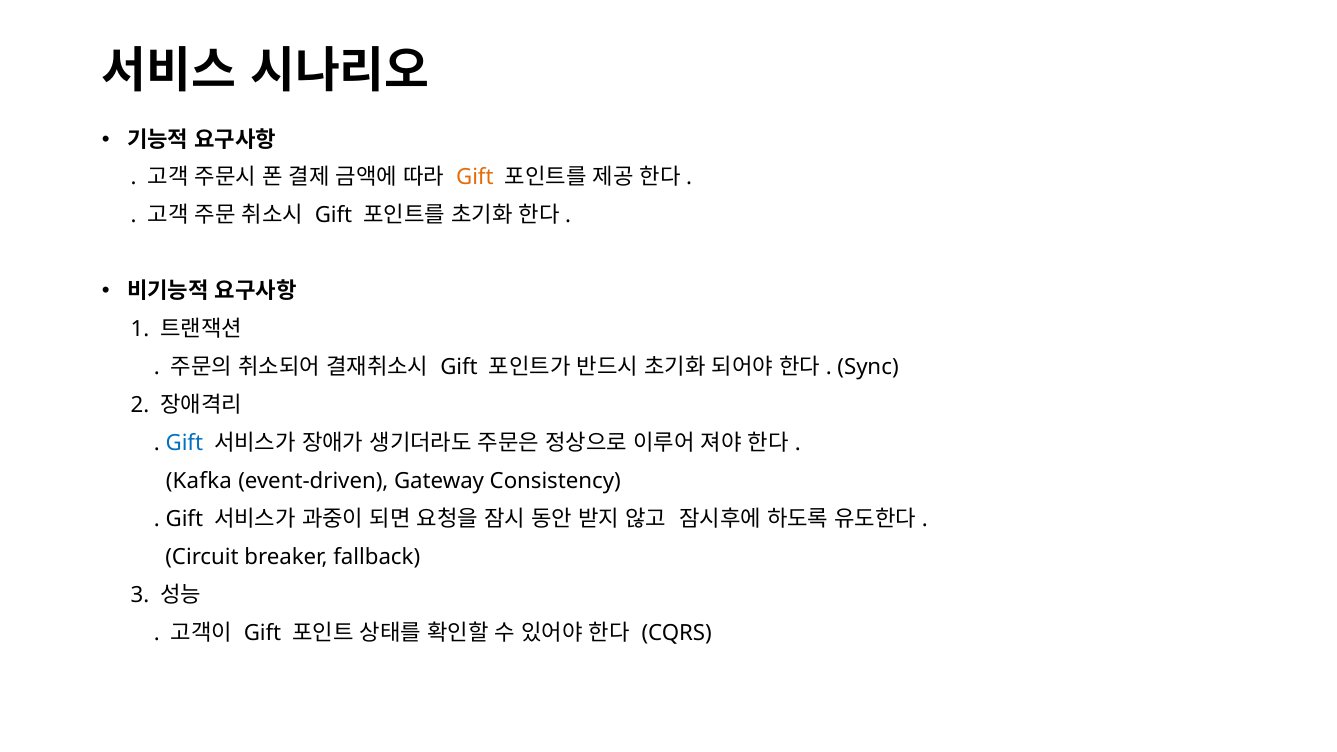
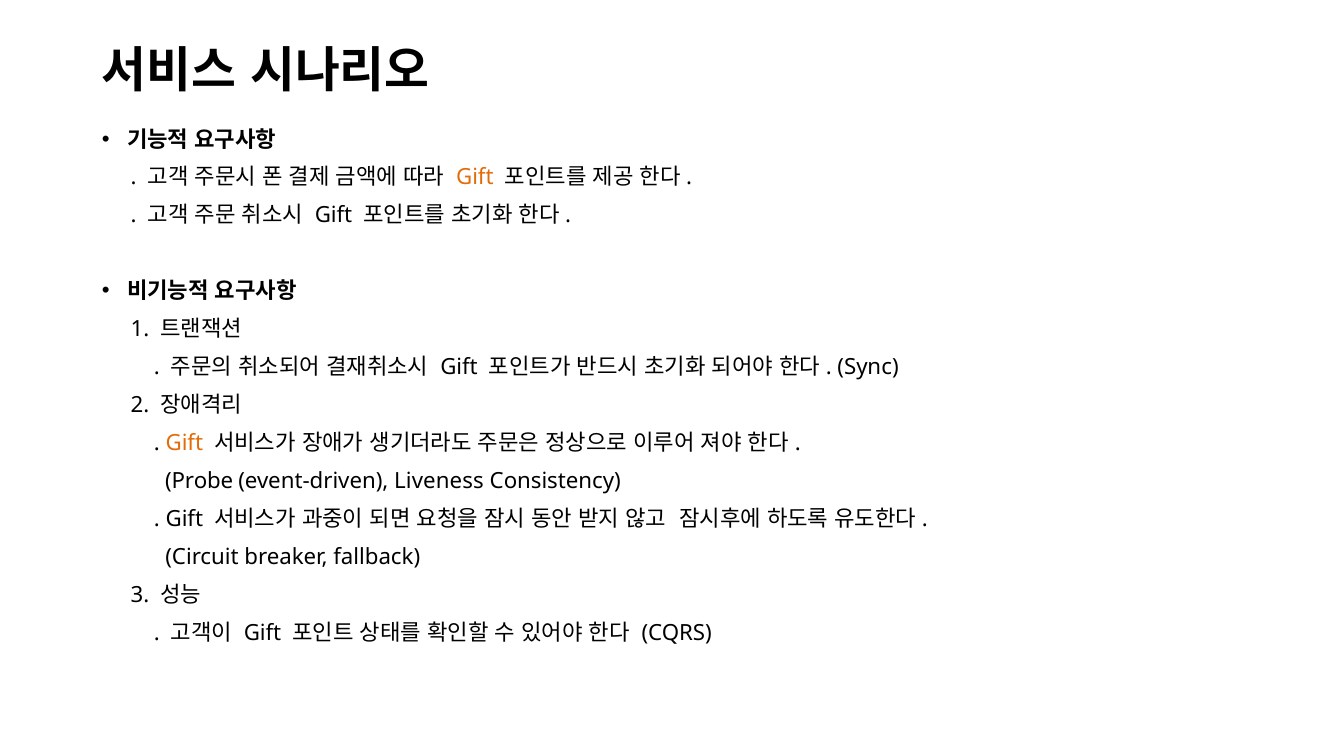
Gift at (184, 443) colour: blue -> orange
Kafka: Kafka -> Probe
Gateway: Gateway -> Liveness
